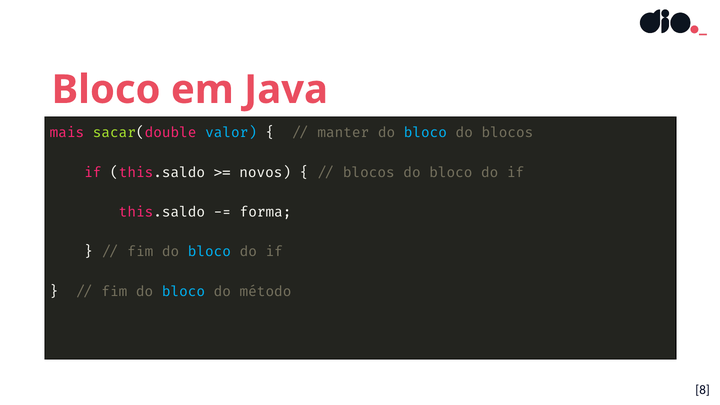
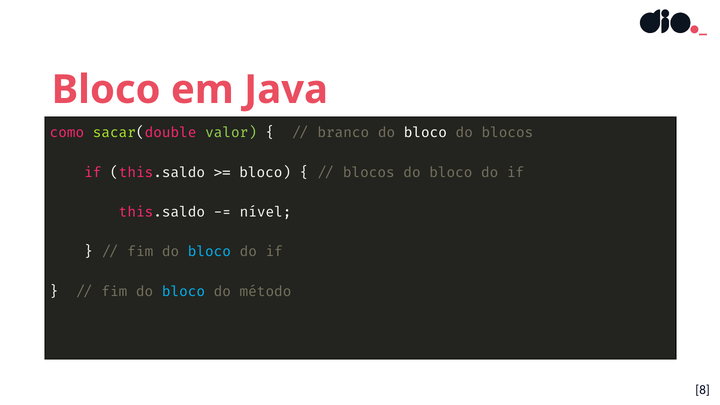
mais: mais -> como
valor colour: light blue -> light green
manter: manter -> branco
bloco at (425, 133) colour: light blue -> white
novos at (265, 172): novos -> bloco
forma: forma -> nível
